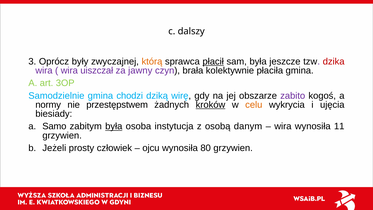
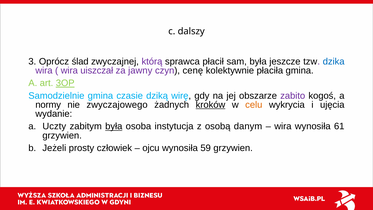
były: były -> ślad
którą colour: orange -> purple
płacił underline: present -> none
dzika colour: red -> blue
brała: brała -> cenę
3OP underline: none -> present
chodzi: chodzi -> czasie
przestępstwem: przestępstwem -> zwyczajowego
biesiady: biesiady -> wydanie
Samo: Samo -> Uczty
11: 11 -> 61
80: 80 -> 59
